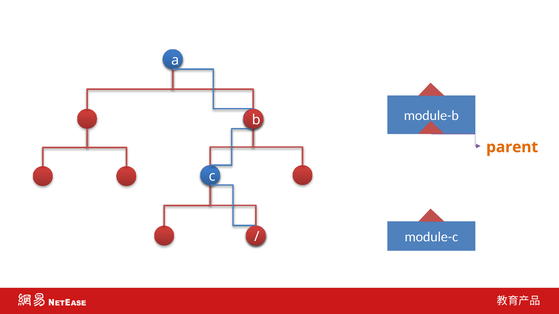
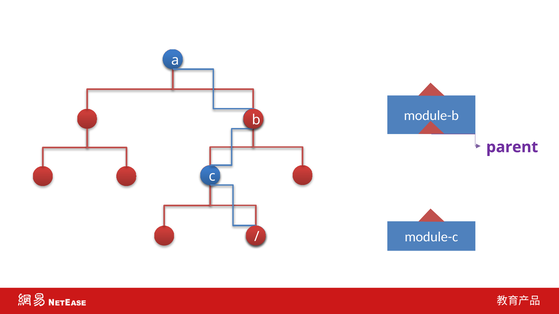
parent colour: orange -> purple
